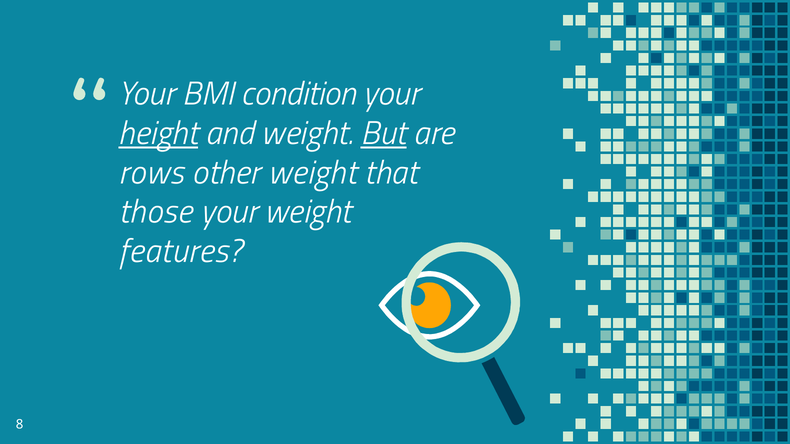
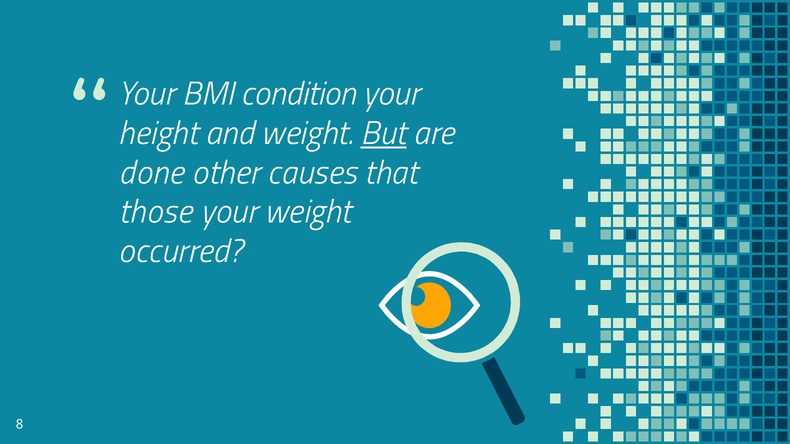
height underline: present -> none
rows: rows -> done
other weight: weight -> causes
features: features -> occurred
